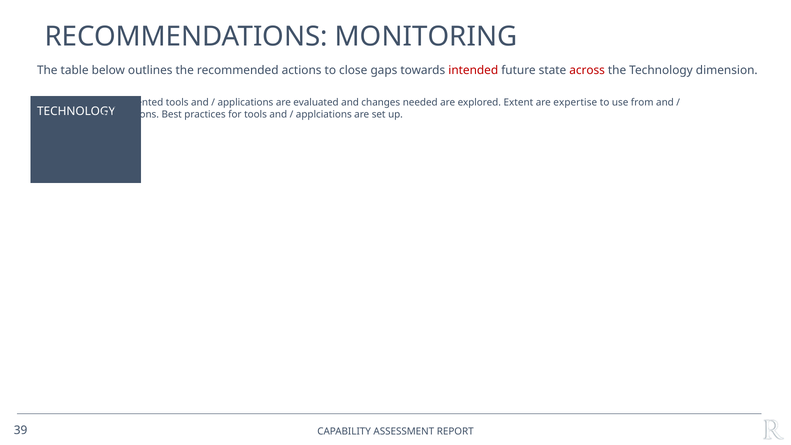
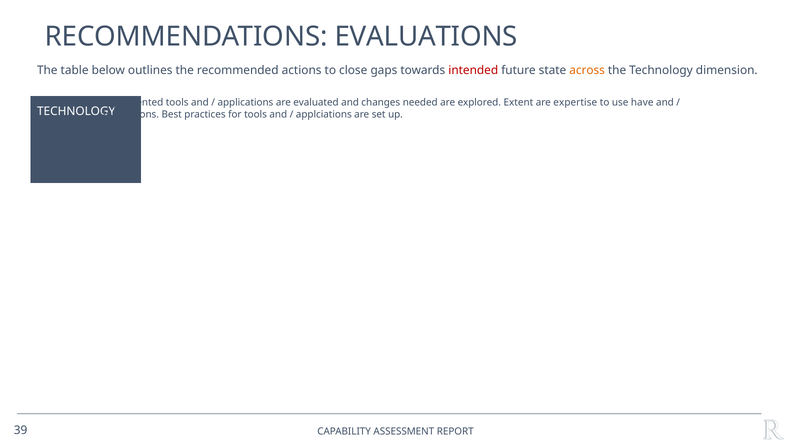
MONITORING: MONITORING -> EVALUATIONS
across colour: red -> orange
from: from -> have
